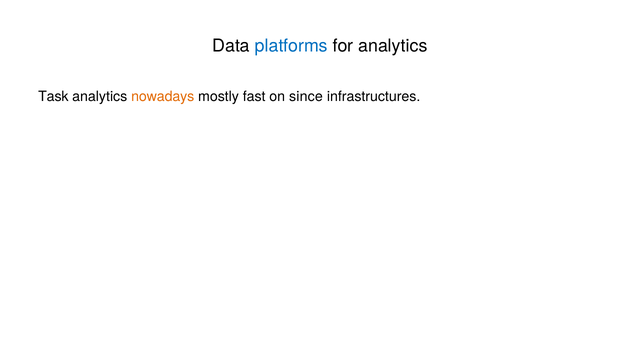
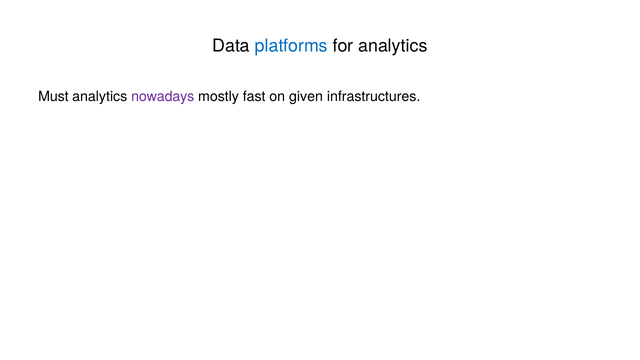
Task: Task -> Must
nowadays colour: orange -> purple
since: since -> given
